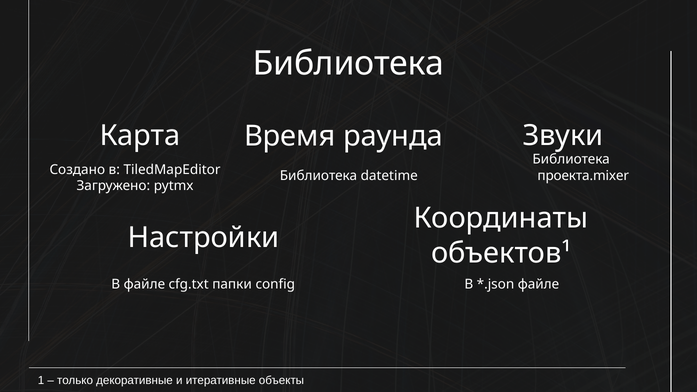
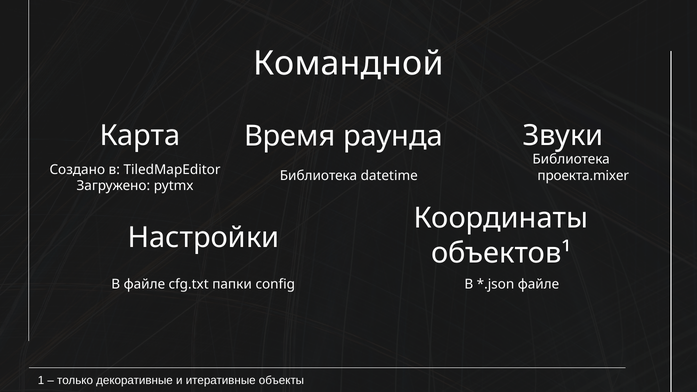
Библиотека at (349, 64): Библиотека -> Командной
